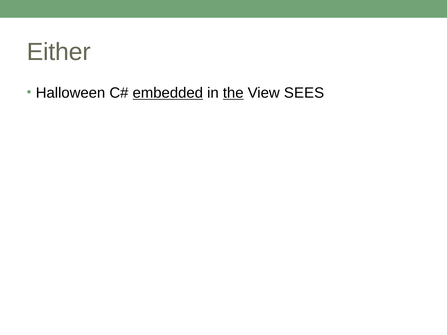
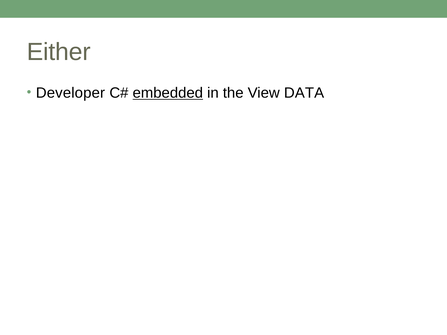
Halloween: Halloween -> Developer
the underline: present -> none
SEES: SEES -> DATA
